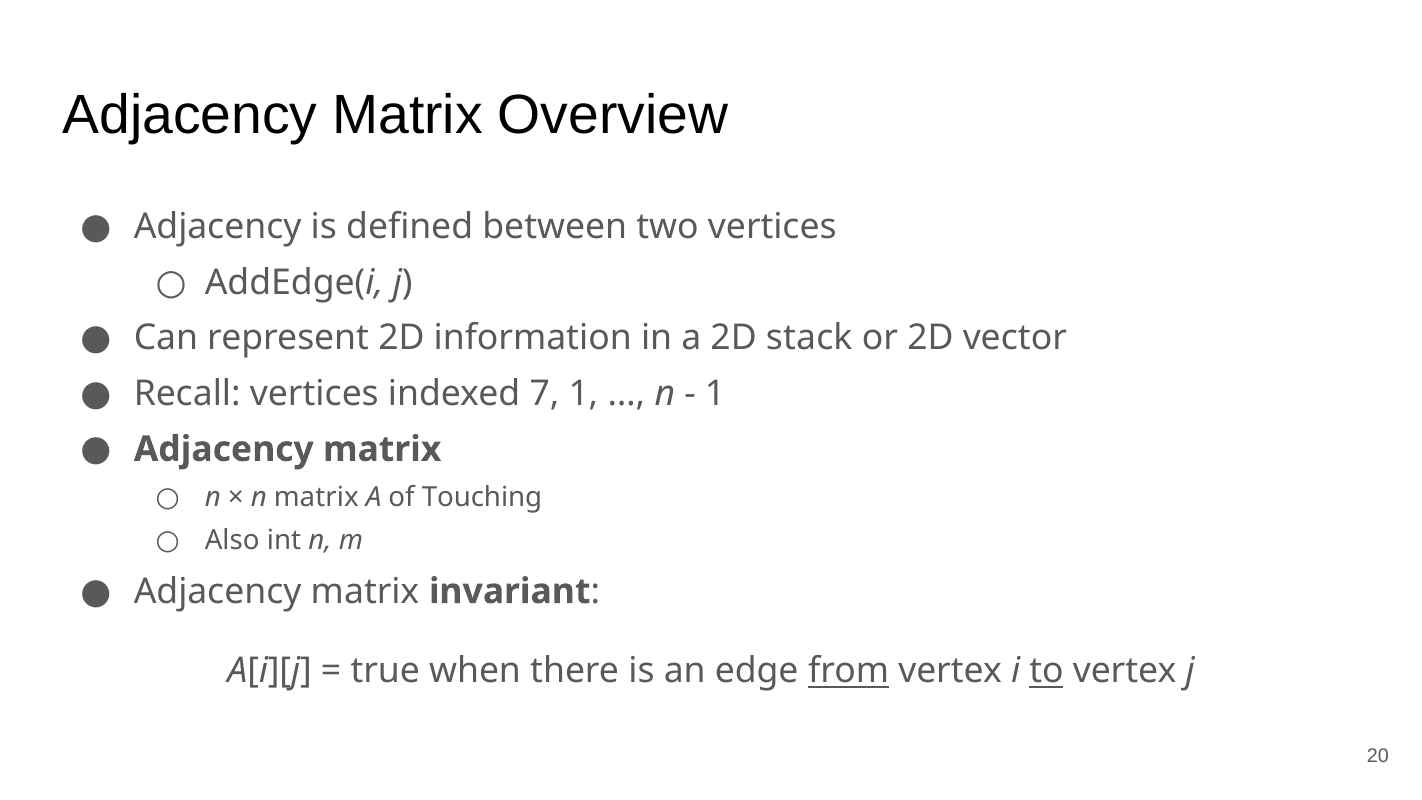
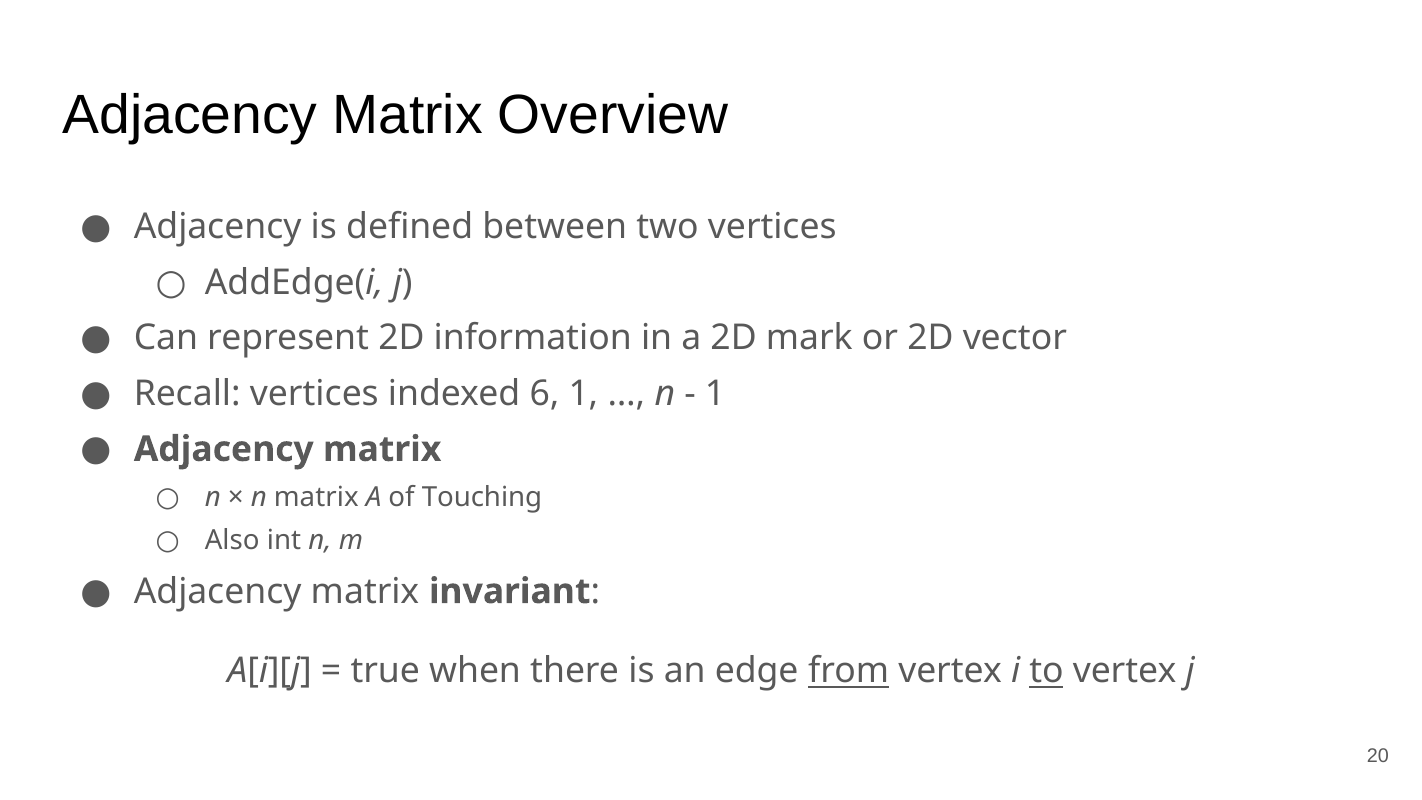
stack: stack -> mark
7: 7 -> 6
